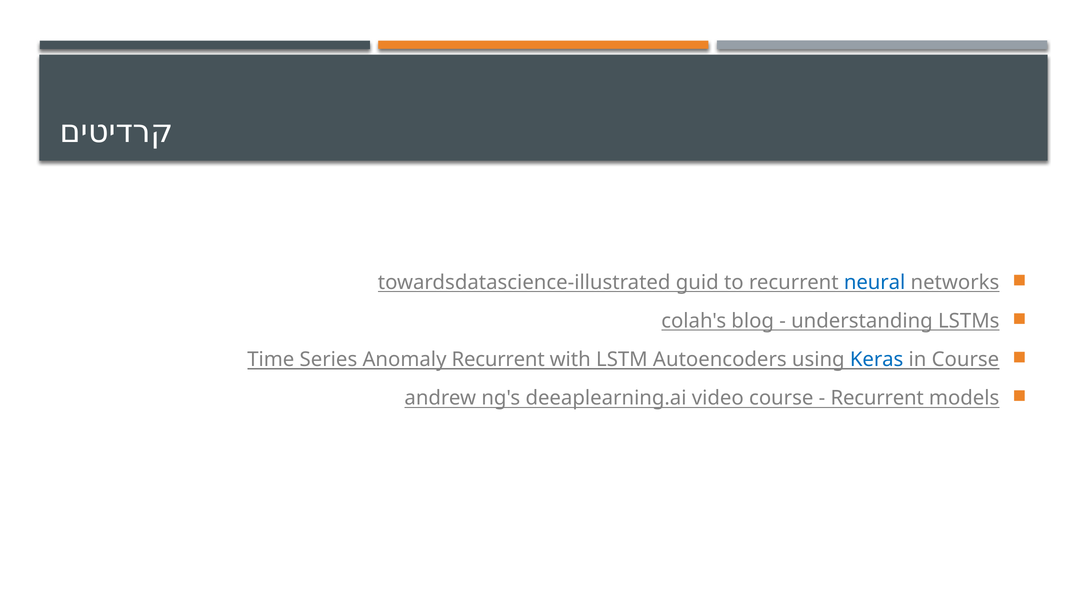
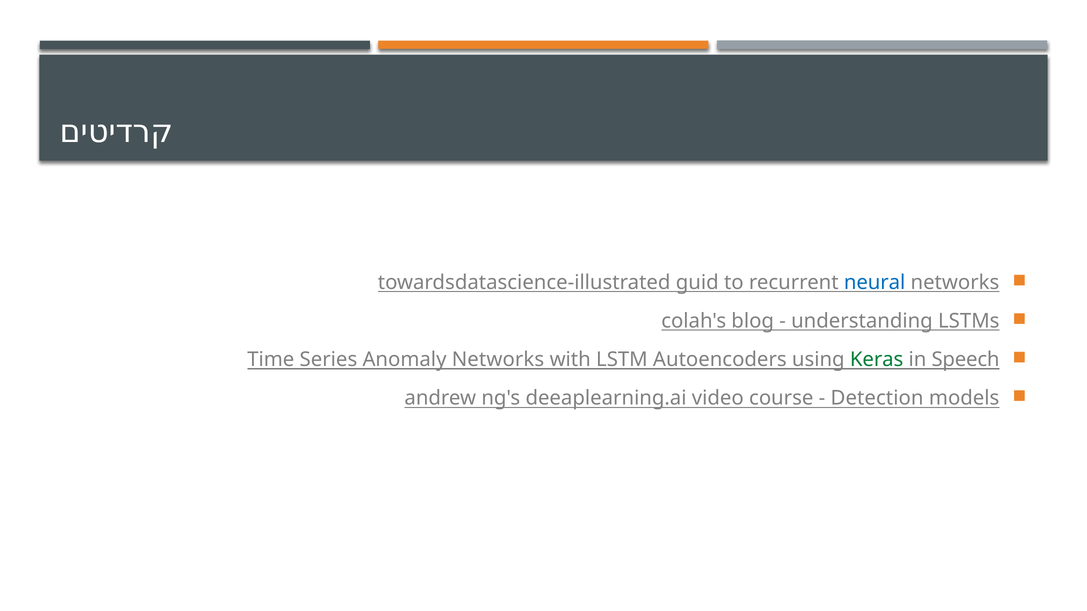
Anomaly Recurrent: Recurrent -> Networks
Keras colour: blue -> green
in Course: Course -> Speech
Recurrent at (877, 398): Recurrent -> Detection
